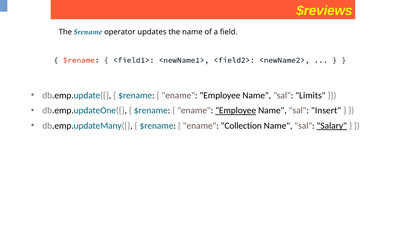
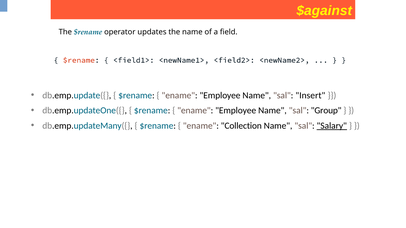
$reviews: $reviews -> $against
Limits: Limits -> Insert
Employee at (236, 111) underline: present -> none
Insert: Insert -> Group
